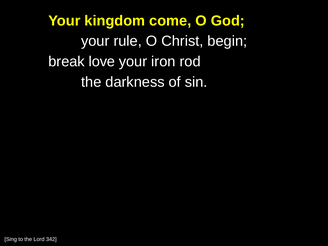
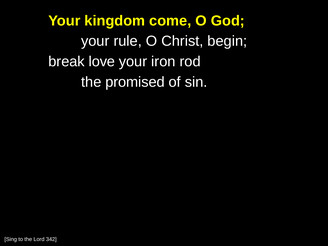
darkness: darkness -> promised
